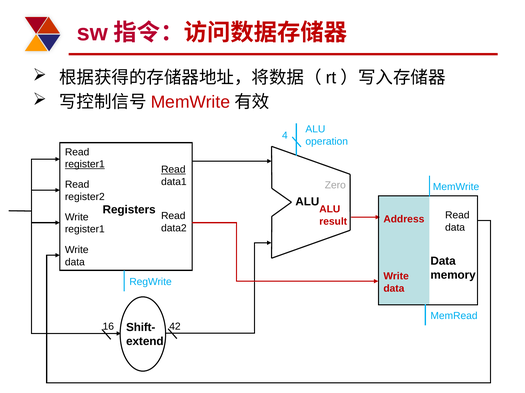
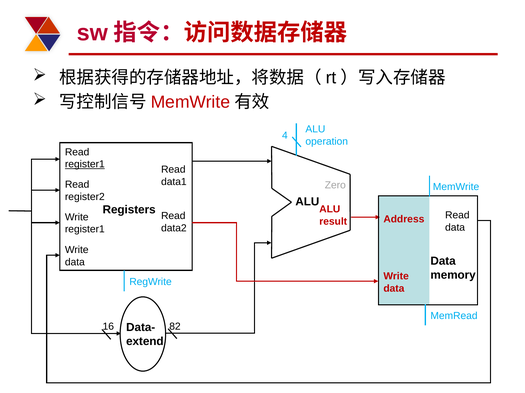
Read at (173, 170) underline: present -> none
42: 42 -> 82
Shift-: Shift- -> Data-
